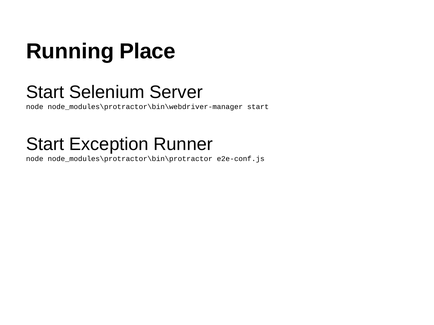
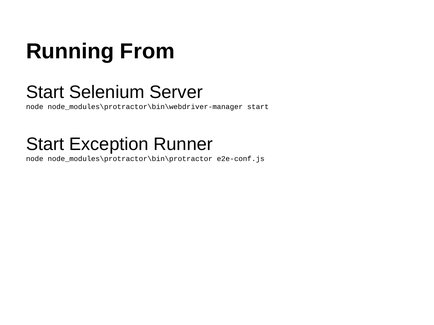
Place: Place -> From
